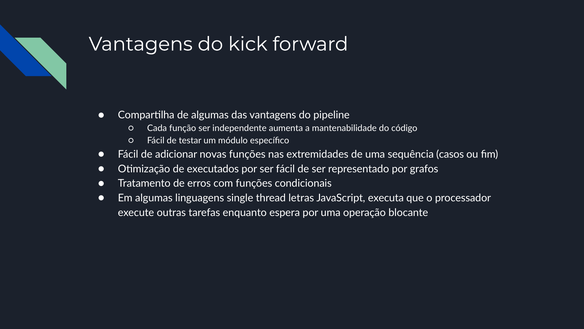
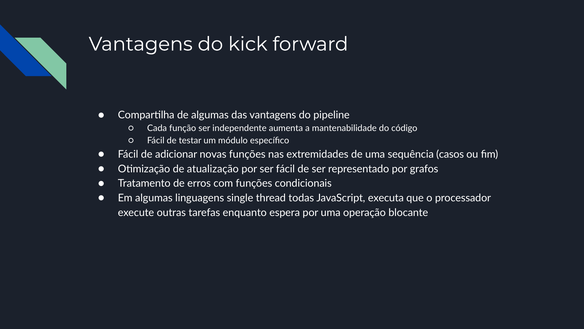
executados: executados -> atualização
letras: letras -> todas
